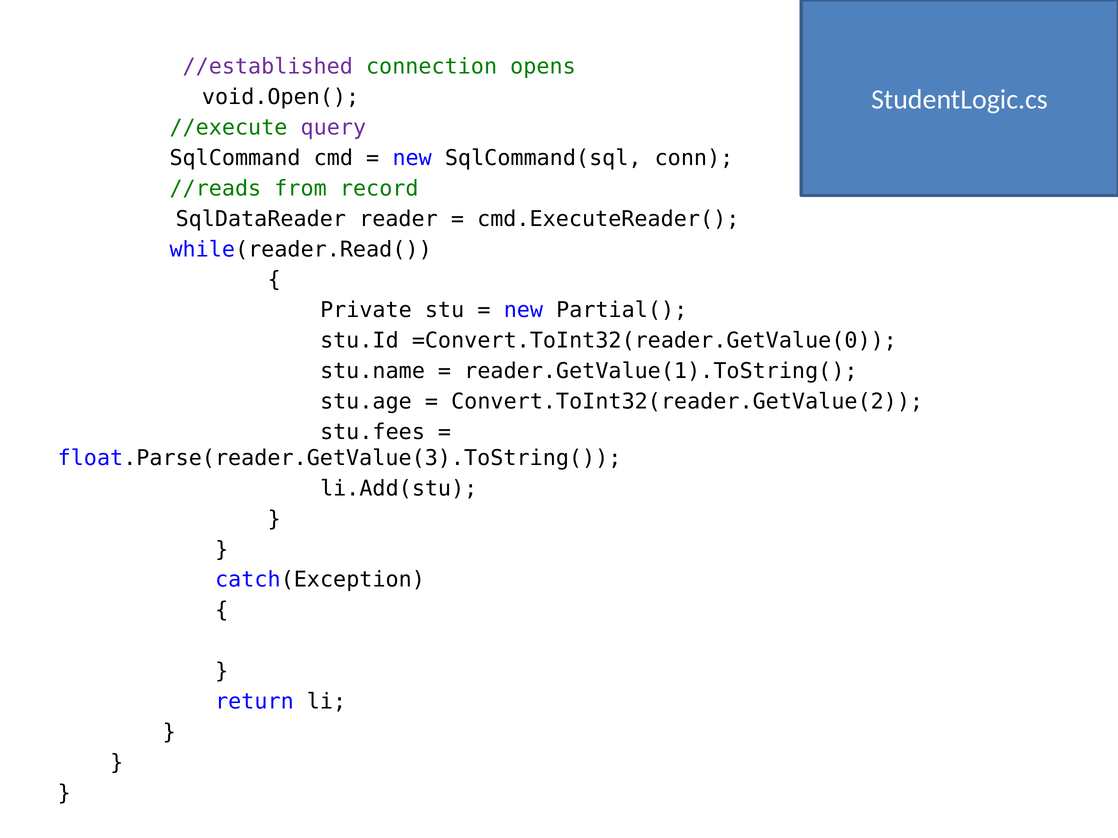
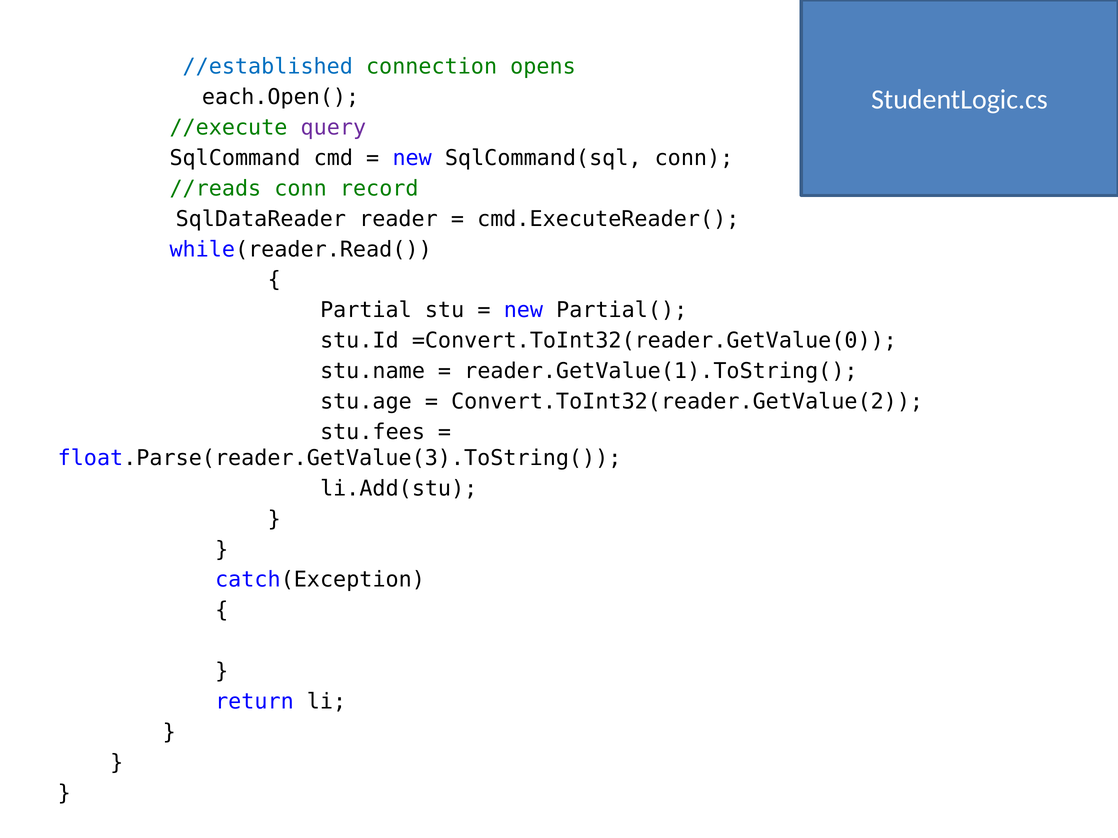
//established colour: purple -> blue
void.Open(: void.Open( -> each.Open(
//reads from: from -> conn
Private: Private -> Partial
